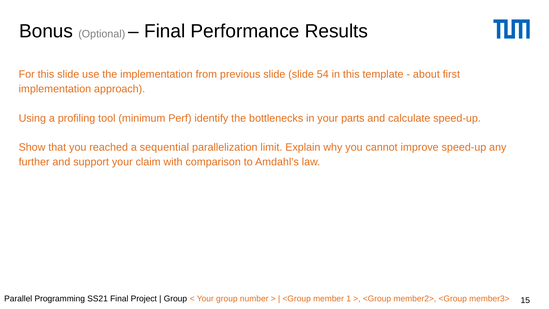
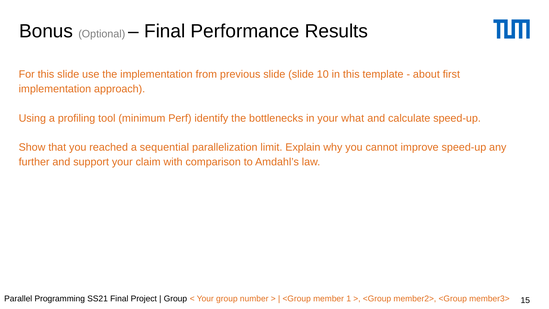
54: 54 -> 10
parts: parts -> what
